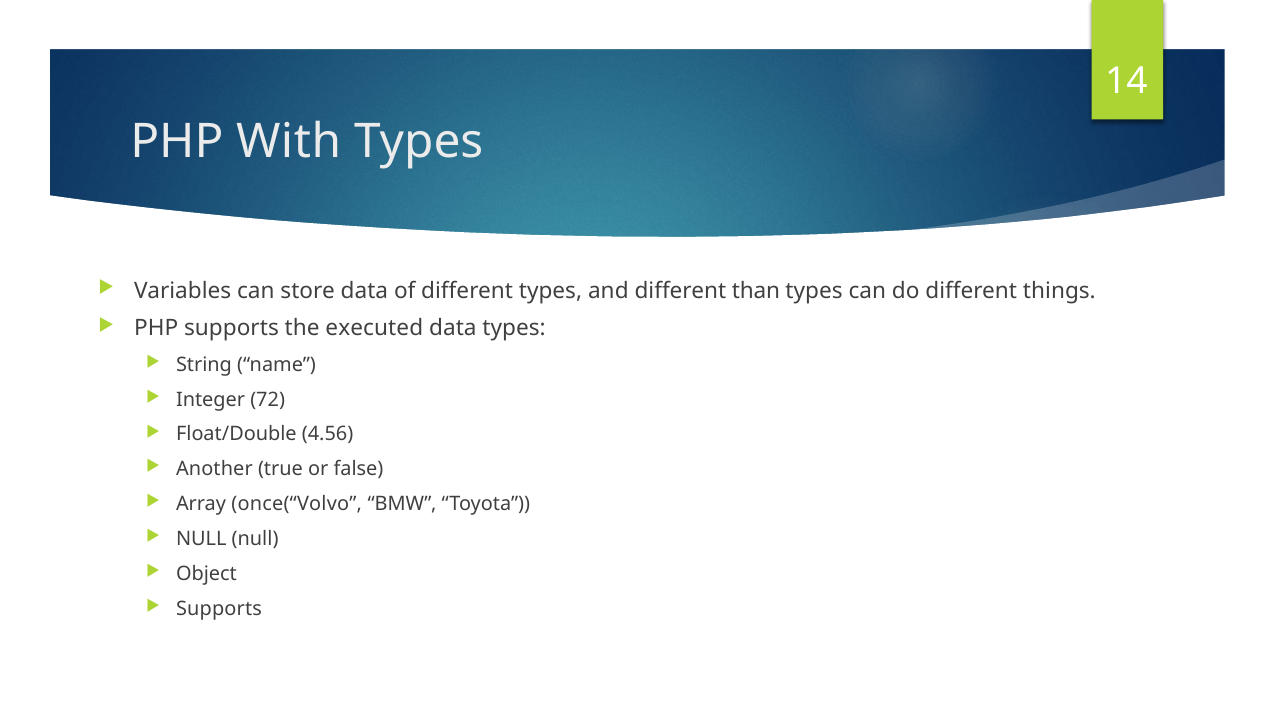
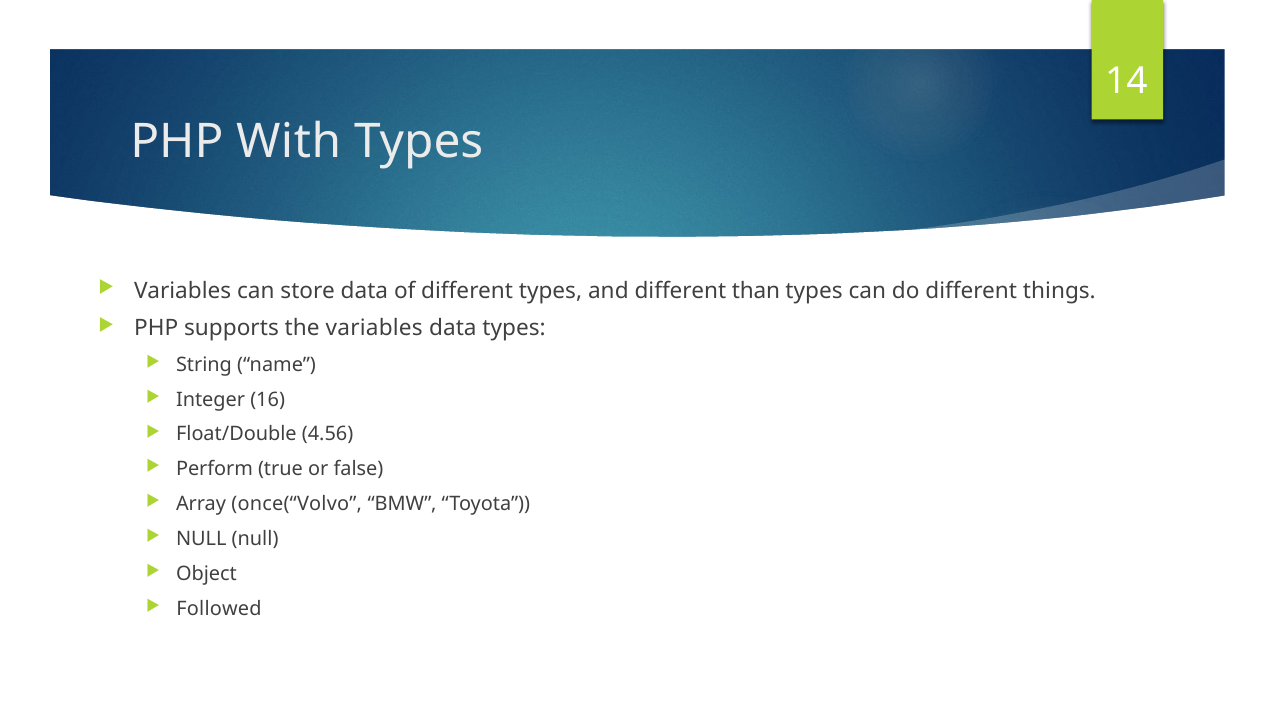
the executed: executed -> variables
72: 72 -> 16
Another: Another -> Perform
Supports at (219, 609): Supports -> Followed
